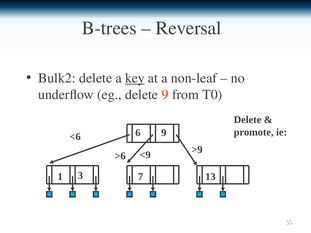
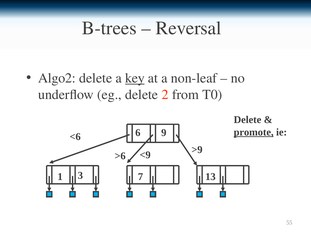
Bulk2: Bulk2 -> Algo2
delete 9: 9 -> 2
promote underline: none -> present
